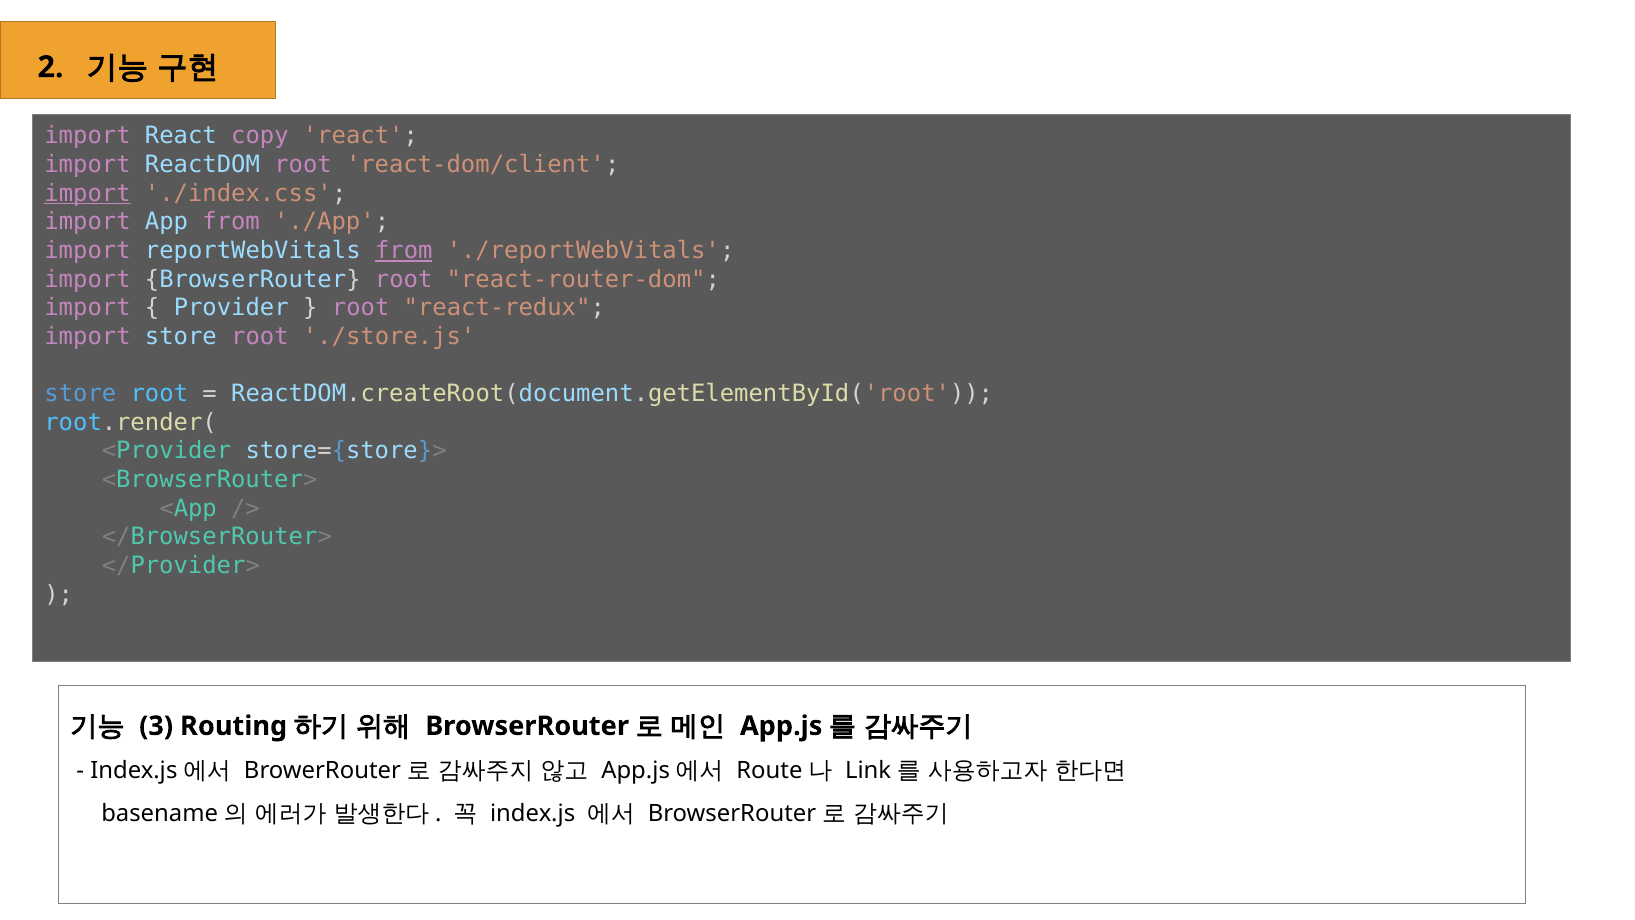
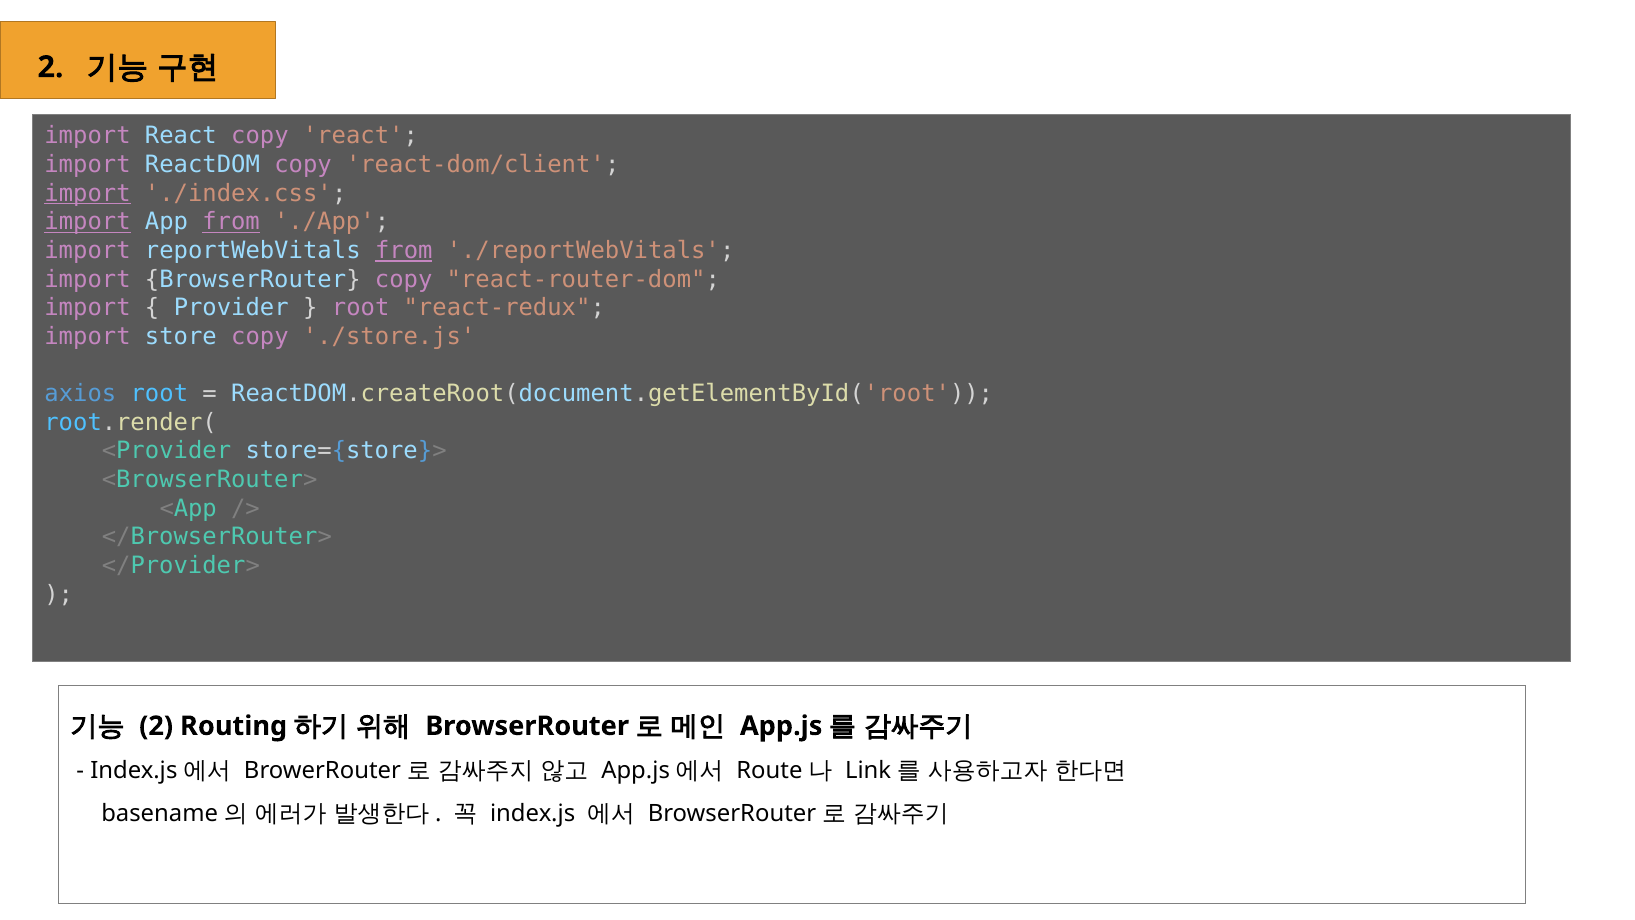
ReactDOM root: root -> copy
import at (88, 222) underline: none -> present
from at (231, 222) underline: none -> present
BrowserRouter root: root -> copy
import store root: root -> copy
store at (80, 394): store -> axios
3 at (156, 726): 3 -> 2
